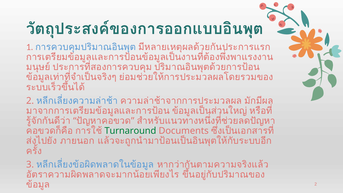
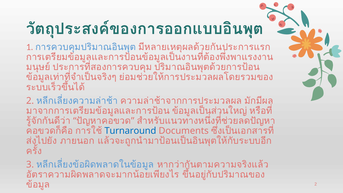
Turnaround colour: green -> blue
